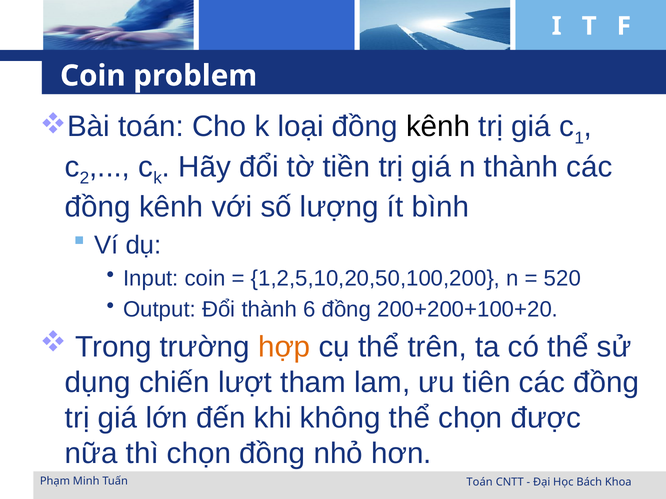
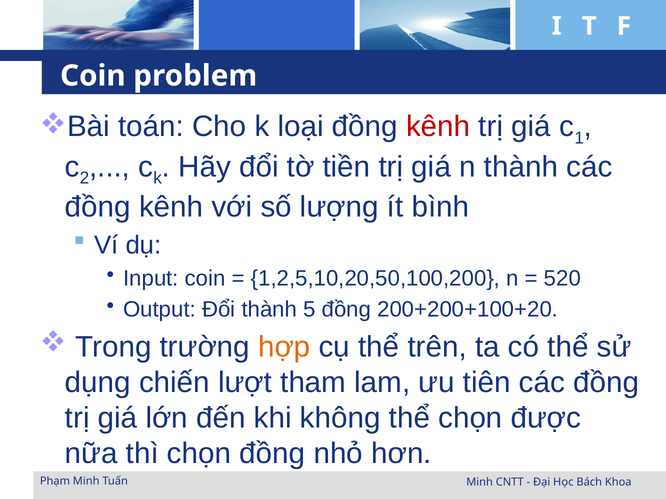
kênh at (438, 127) colour: black -> red
6: 6 -> 5
Toán at (480, 483): Toán -> Minh
